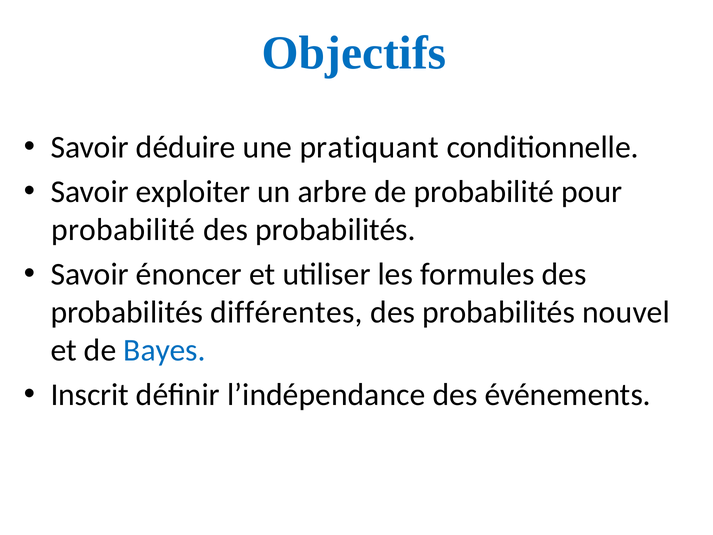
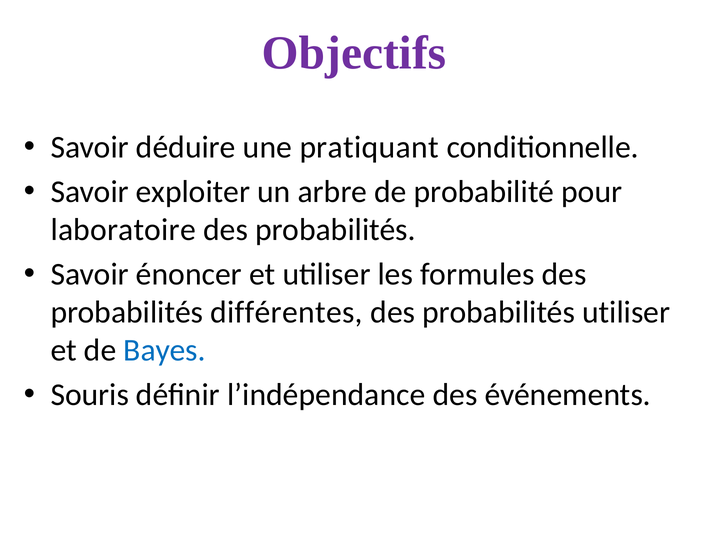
Objectifs colour: blue -> purple
probabilité at (123, 230): probabilité -> laboratoire
probabilités nouvel: nouvel -> utiliser
Inscrit: Inscrit -> Souris
